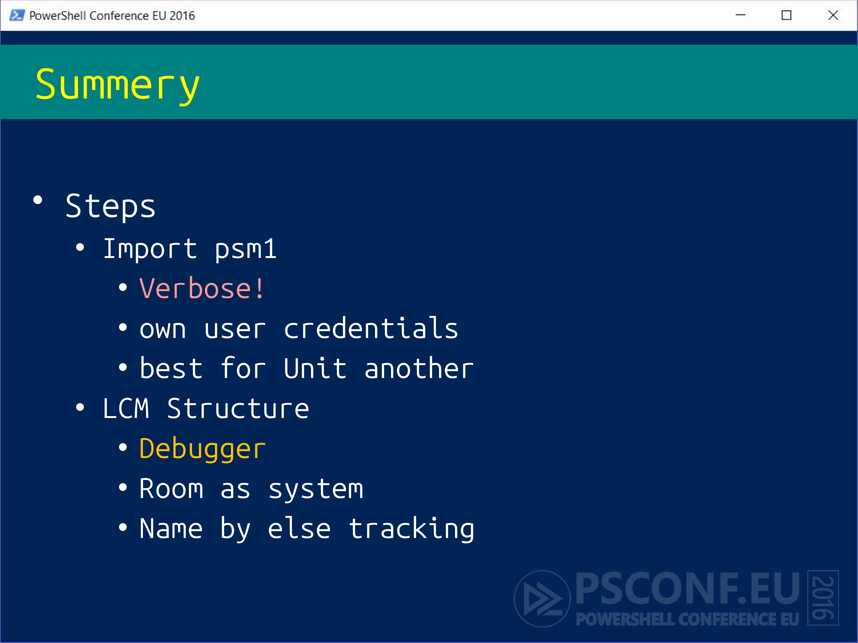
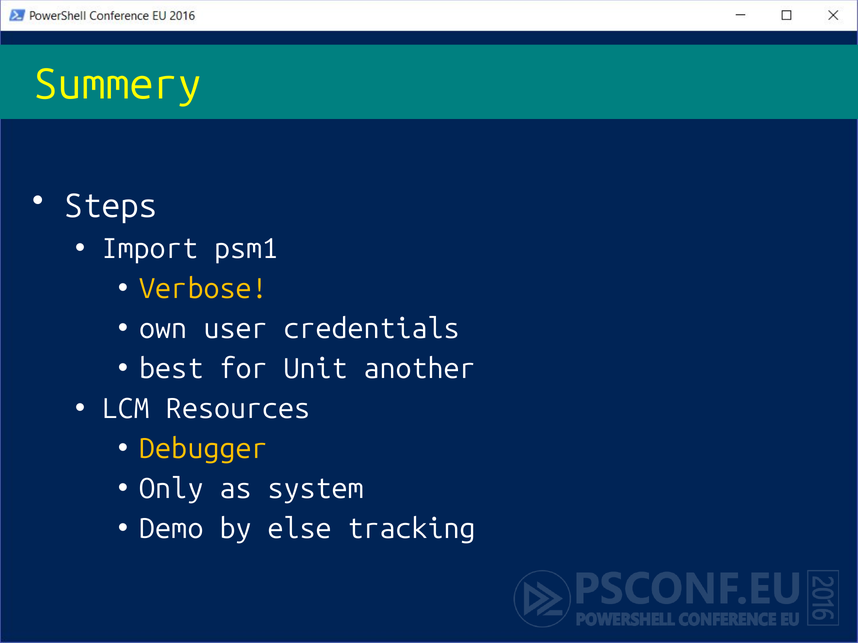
Verbose colour: pink -> yellow
Structure: Structure -> Resources
Room: Room -> Only
Name: Name -> Demo
